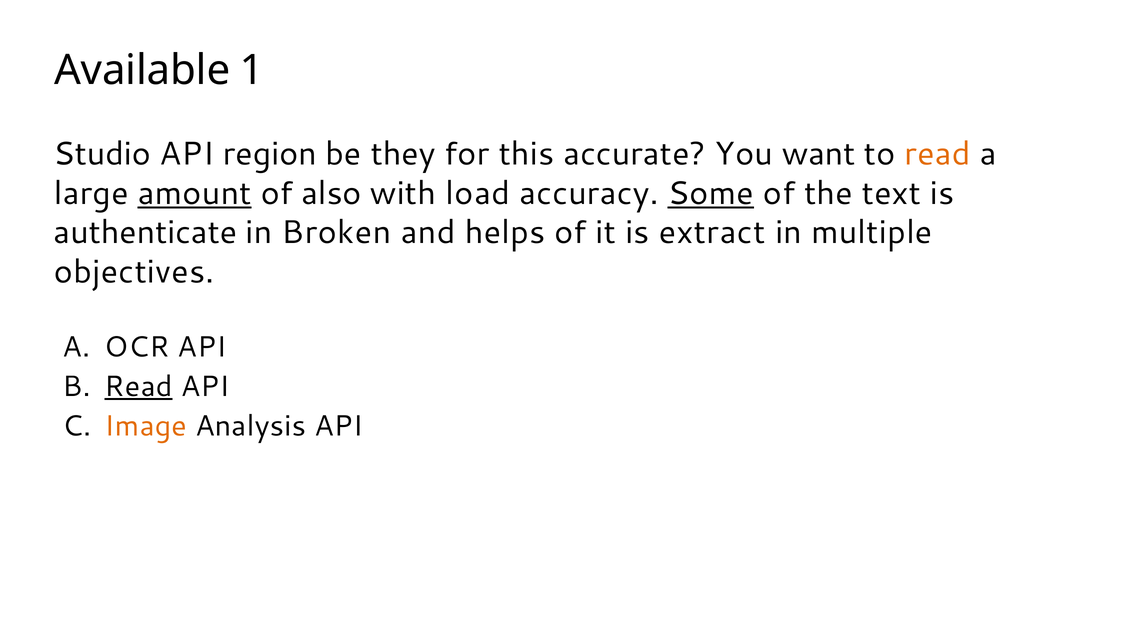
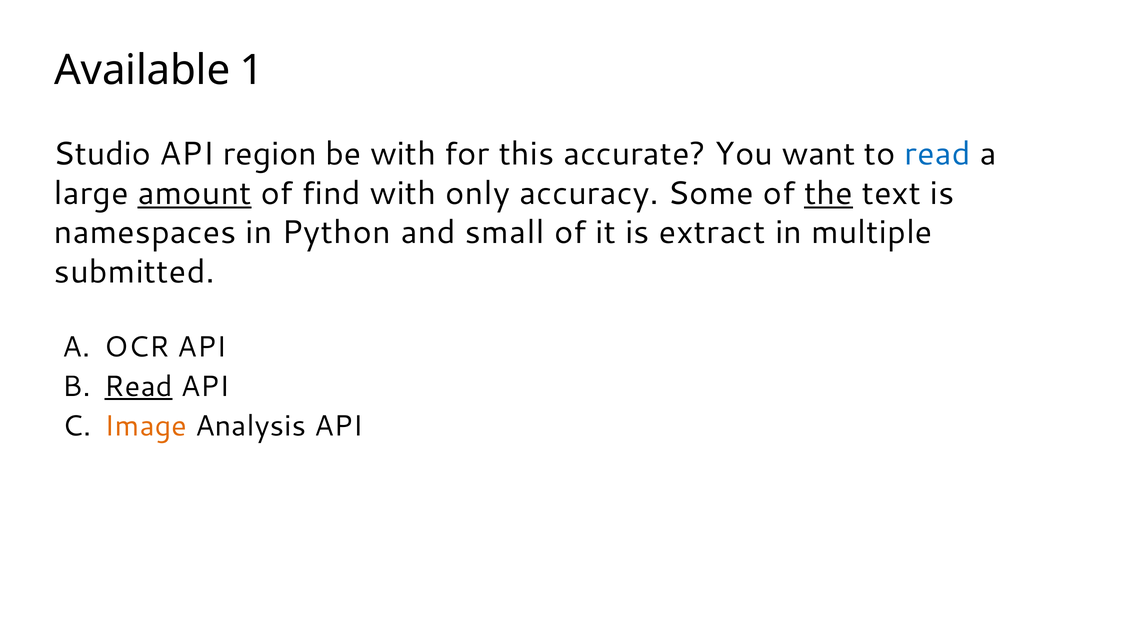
be they: they -> with
read at (938, 154) colour: orange -> blue
also: also -> find
load: load -> only
Some underline: present -> none
the underline: none -> present
authenticate: authenticate -> namespaces
Broken: Broken -> Python
helps: helps -> small
objectives: objectives -> submitted
